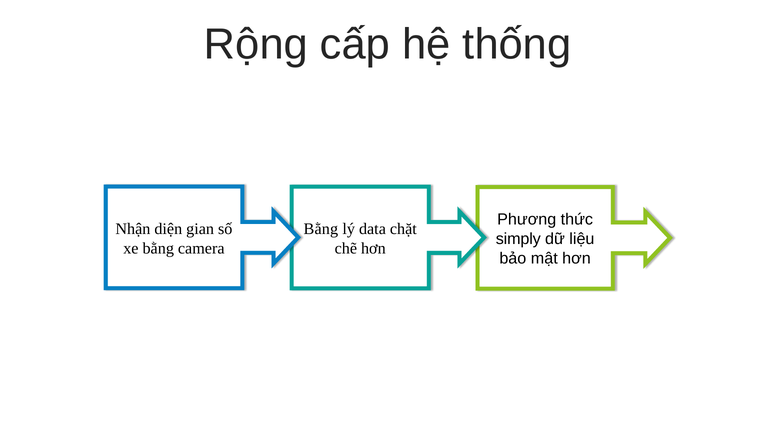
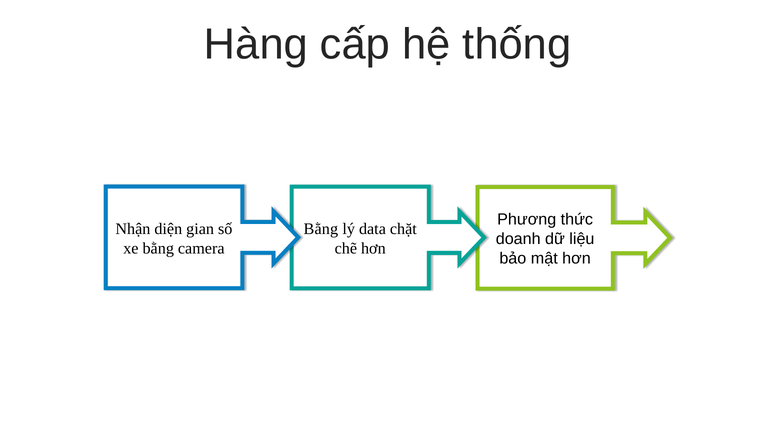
Rộng: Rộng -> Hàng
simply: simply -> doanh
